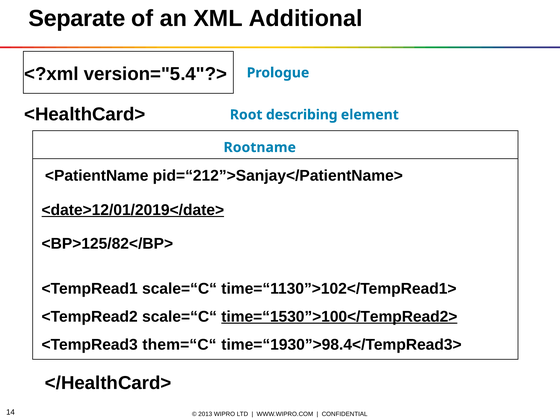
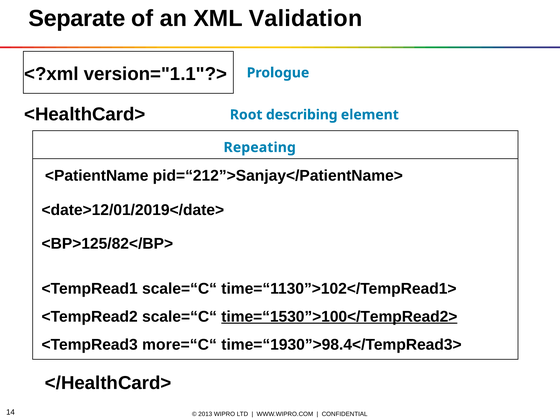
Additional: Additional -> Validation
version="5.4"?>: version="5.4"?> -> version="1.1"?>
Rootname: Rootname -> Repeating
<date>12/01/2019</date> underline: present -> none
them=“C“: them=“C“ -> more=“C“
